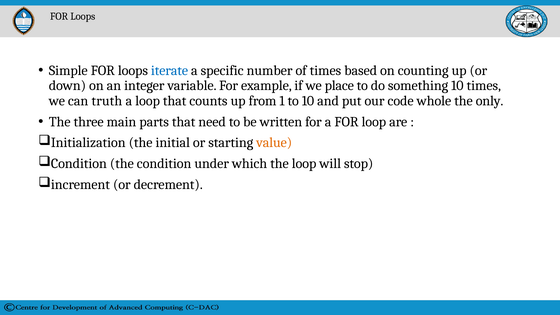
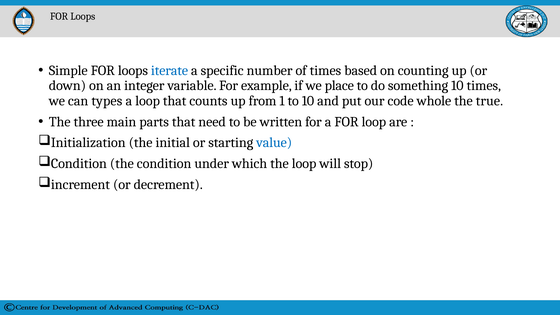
truth: truth -> types
only: only -> true
value colour: orange -> blue
